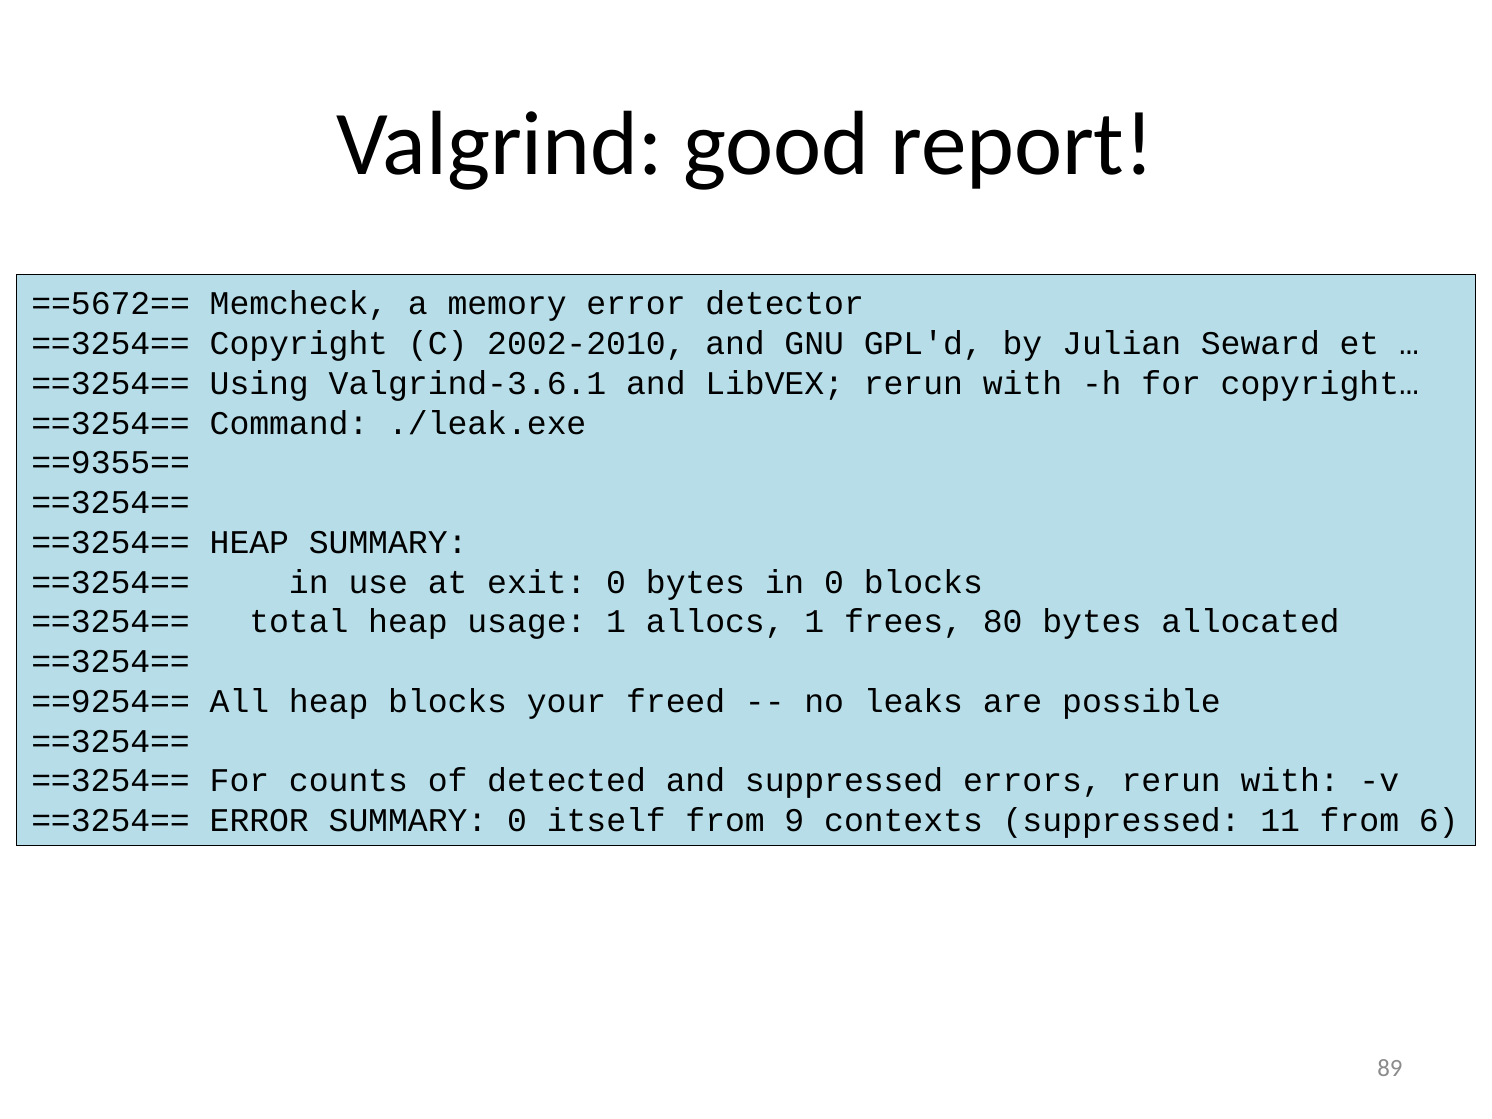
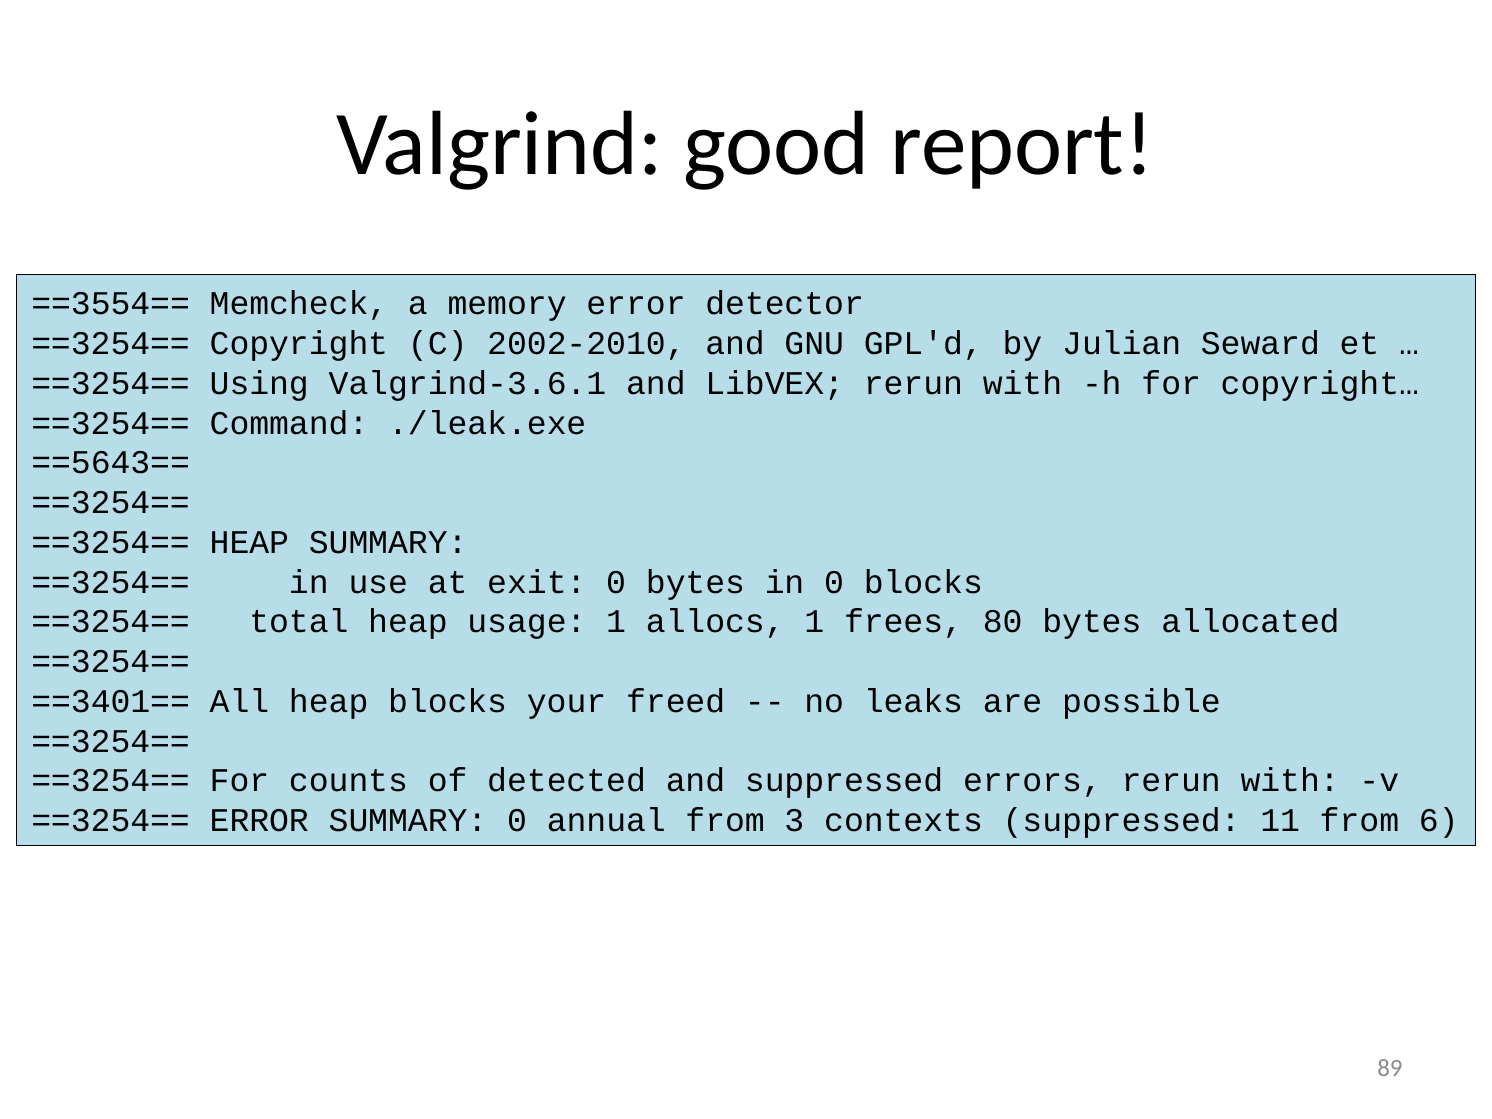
==5672==: ==5672== -> ==3554==
==9355==: ==9355== -> ==5643==
==9254==: ==9254== -> ==3401==
itself: itself -> annual
9: 9 -> 3
